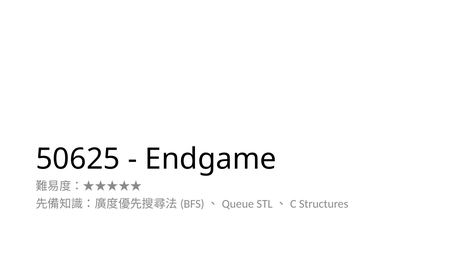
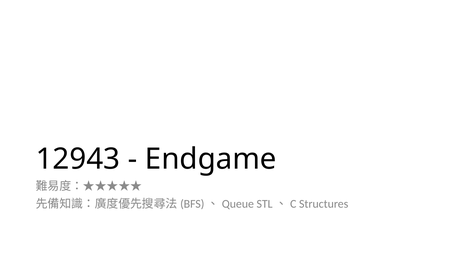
50625: 50625 -> 12943
